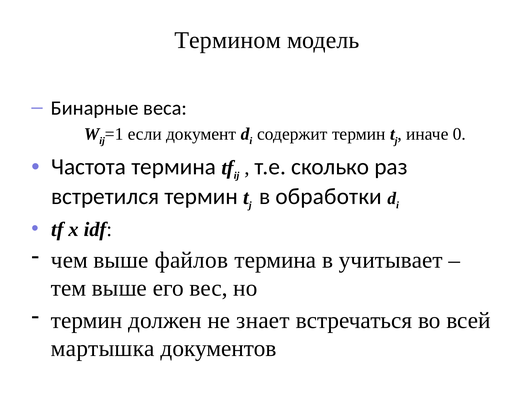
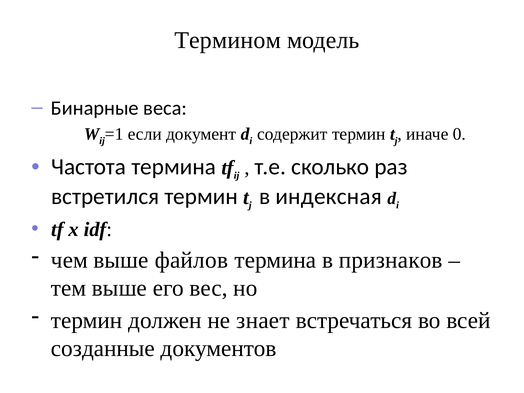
обработки: обработки -> индексная
учитывает: учитывает -> признаков
мартышка: мартышка -> созданные
